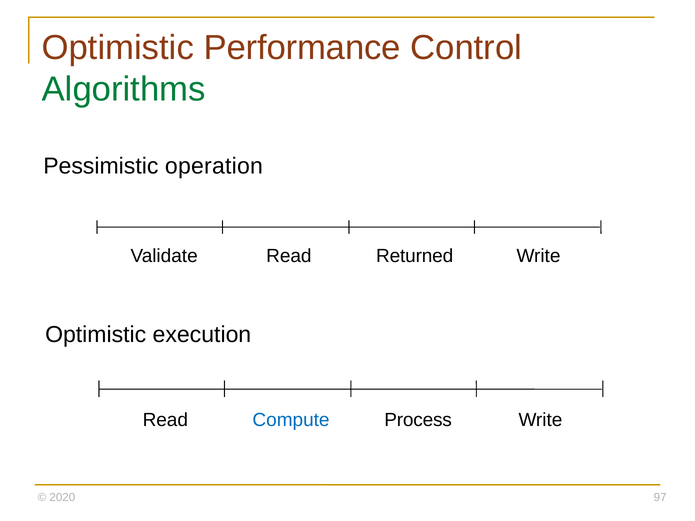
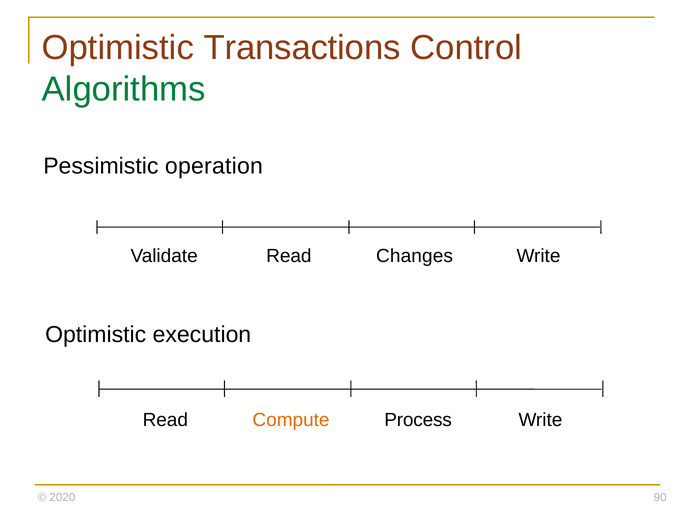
Performance: Performance -> Transactions
Returned: Returned -> Changes
Compute colour: blue -> orange
97: 97 -> 90
